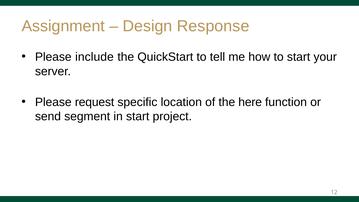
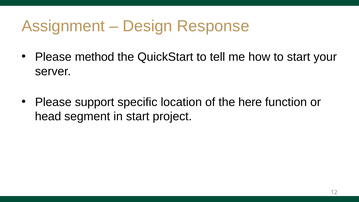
include: include -> method
request: request -> support
send: send -> head
